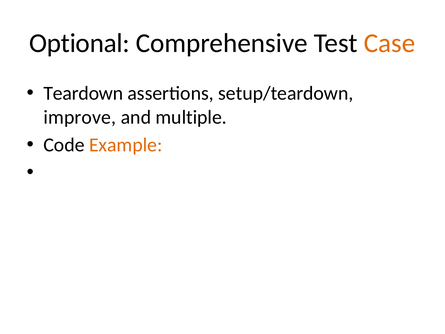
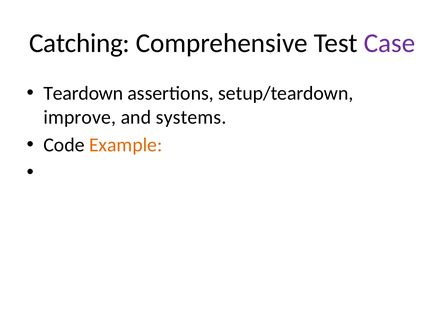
Optional: Optional -> Catching
Case colour: orange -> purple
multiple: multiple -> systems
